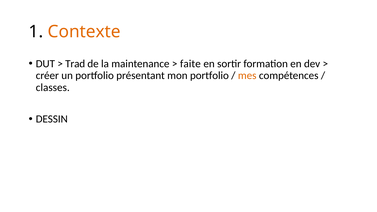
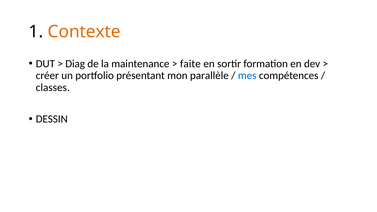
Trad: Trad -> Diag
mon portfolio: portfolio -> parallèle
mes colour: orange -> blue
